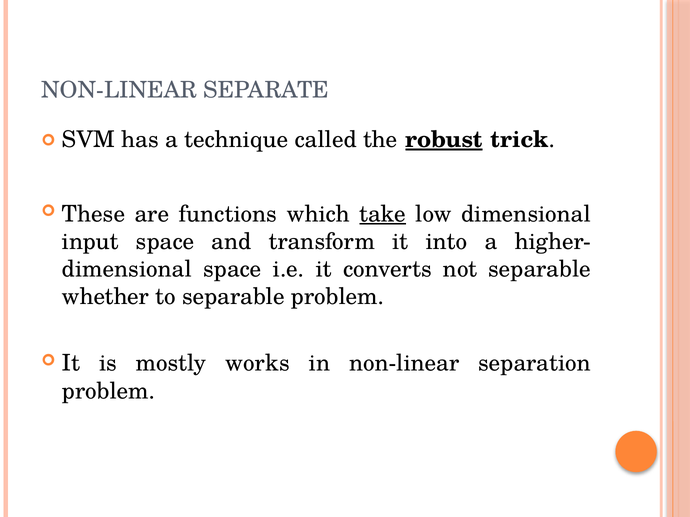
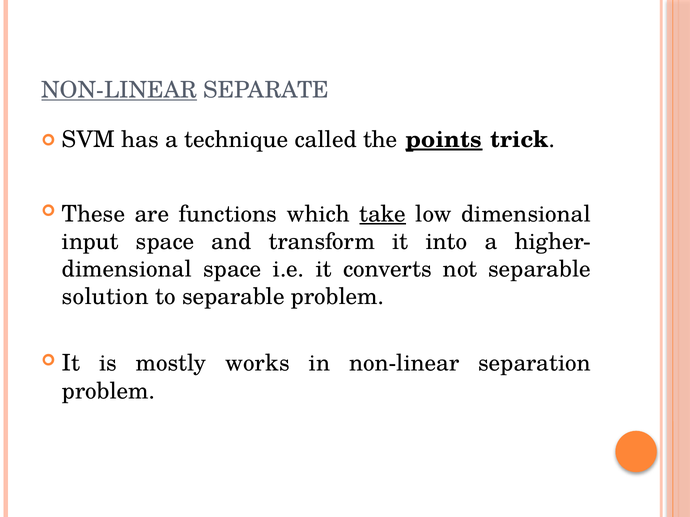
NON-LINEAR at (119, 90) underline: none -> present
robust: robust -> points
whether: whether -> solution
